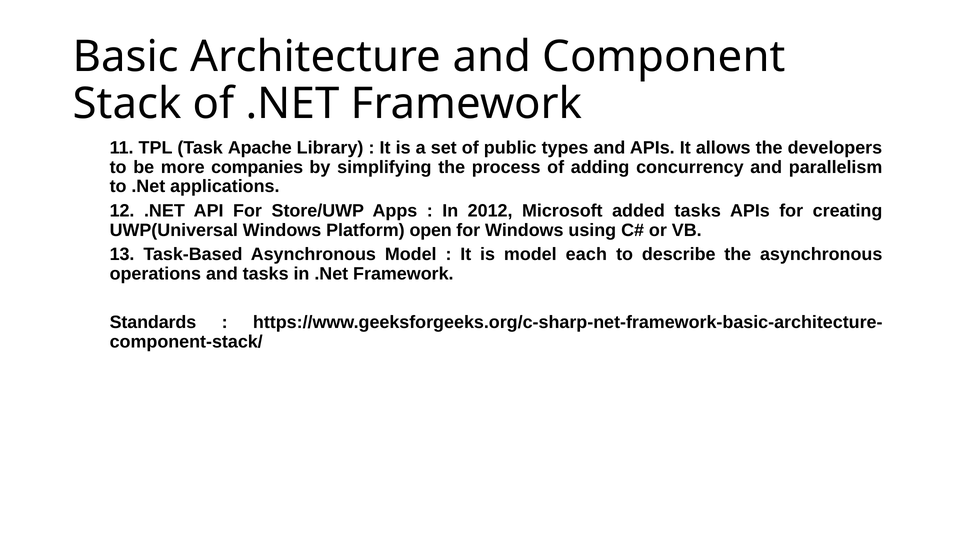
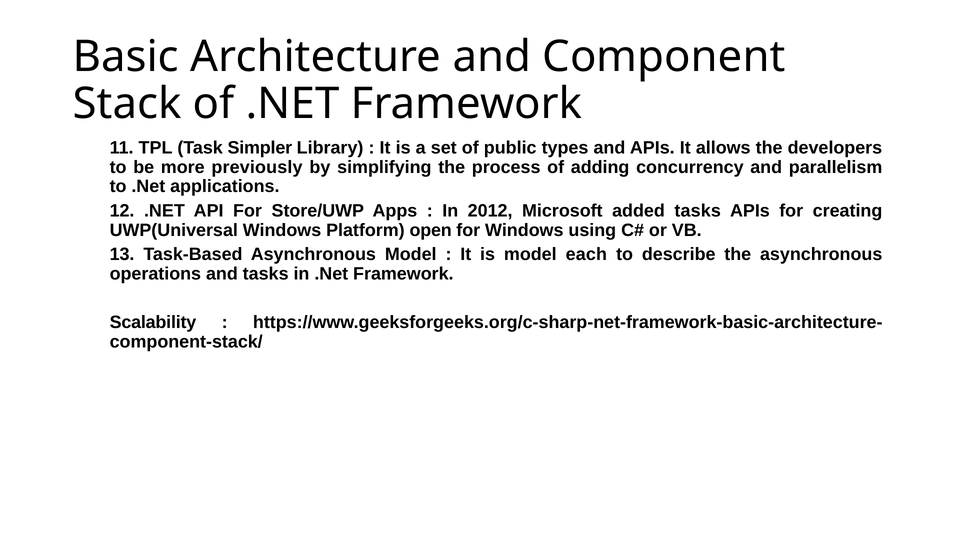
Apache: Apache -> Simpler
companies: companies -> previously
Standards: Standards -> Scalability
